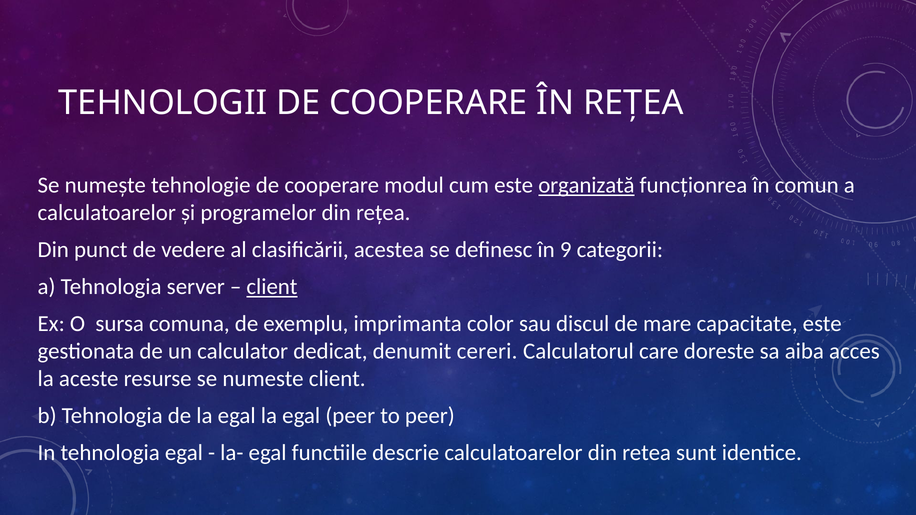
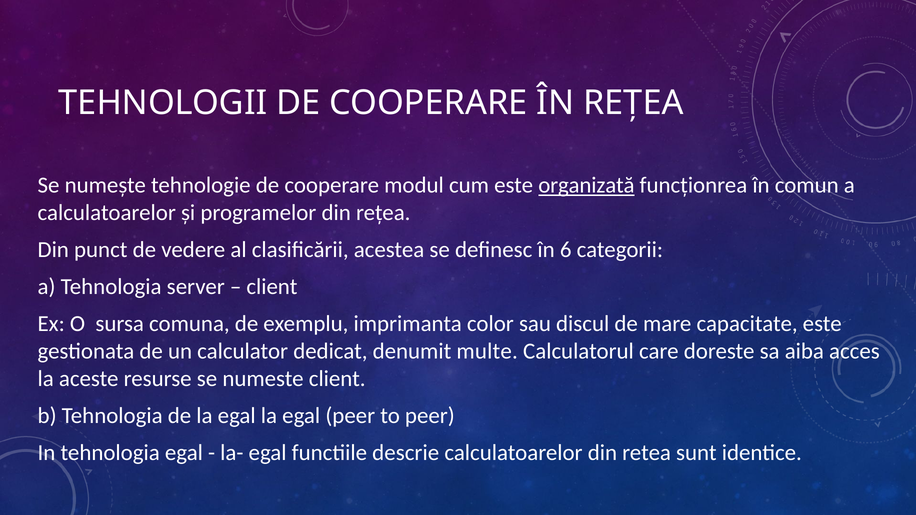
9: 9 -> 6
client at (272, 287) underline: present -> none
cereri: cereri -> multe
